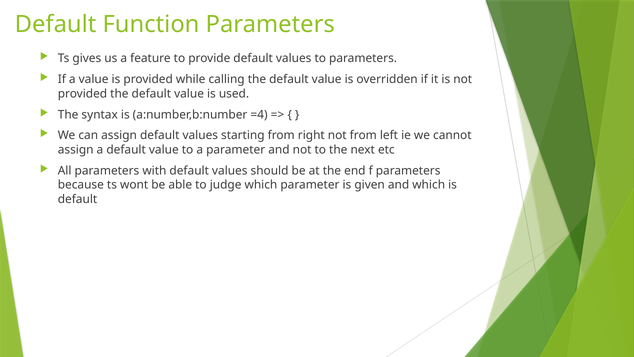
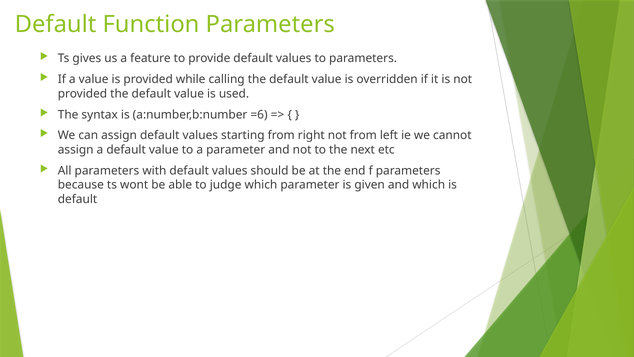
=4: =4 -> =6
